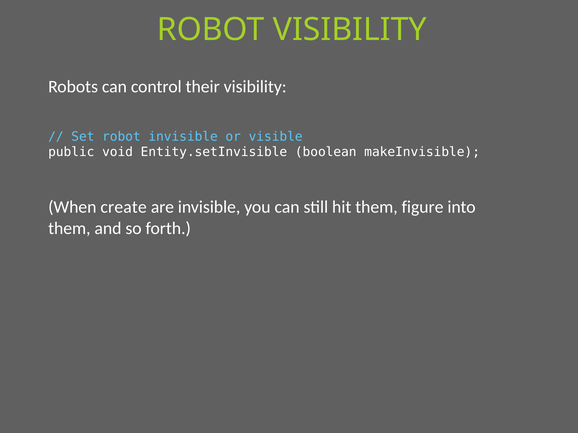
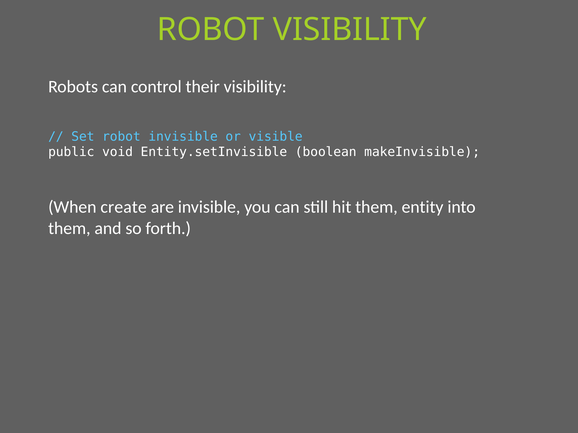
figure: figure -> entity
